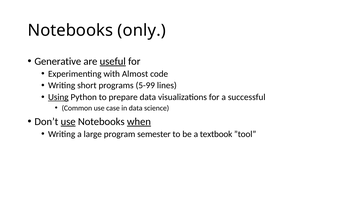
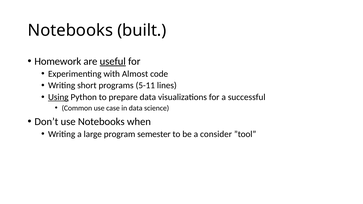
only: only -> built
Generative: Generative -> Homework
5-99: 5-99 -> 5-11
use at (68, 122) underline: present -> none
when underline: present -> none
textbook: textbook -> consider
